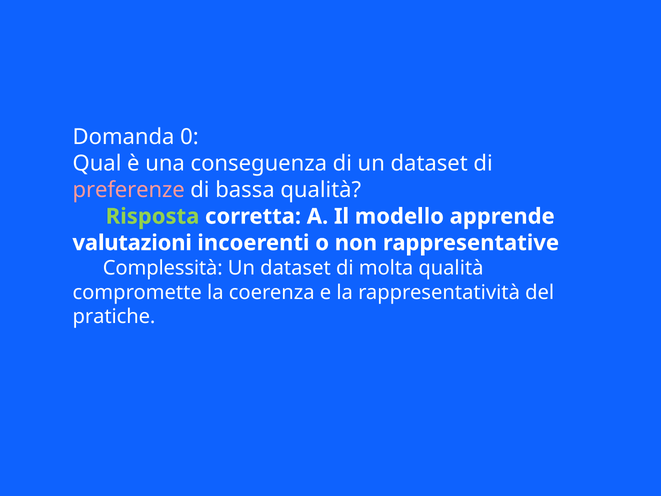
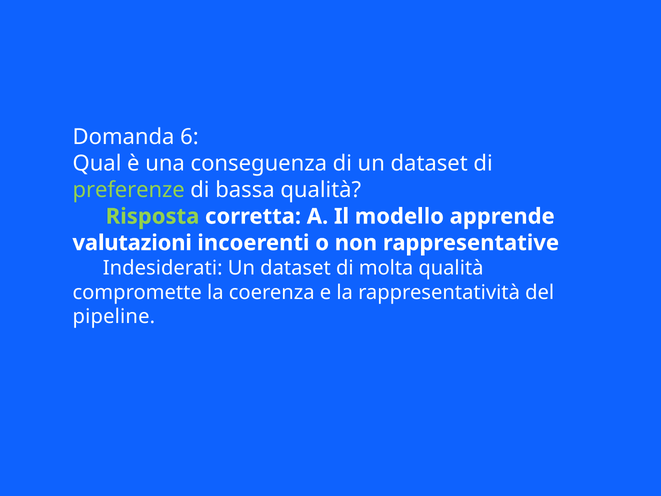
0: 0 -> 6
preferenze colour: pink -> light green
Complessità: Complessità -> Indesiderati
pratiche: pratiche -> pipeline
